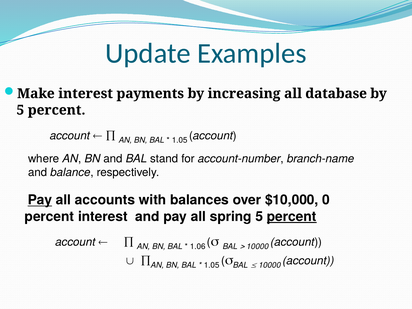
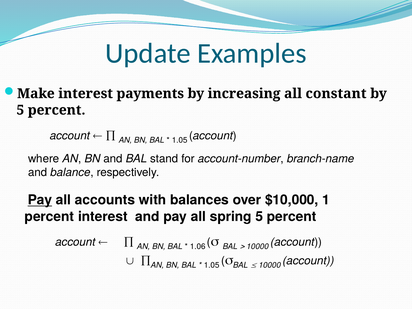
database: database -> constant
0: 0 -> 1
percent at (292, 217) underline: present -> none
